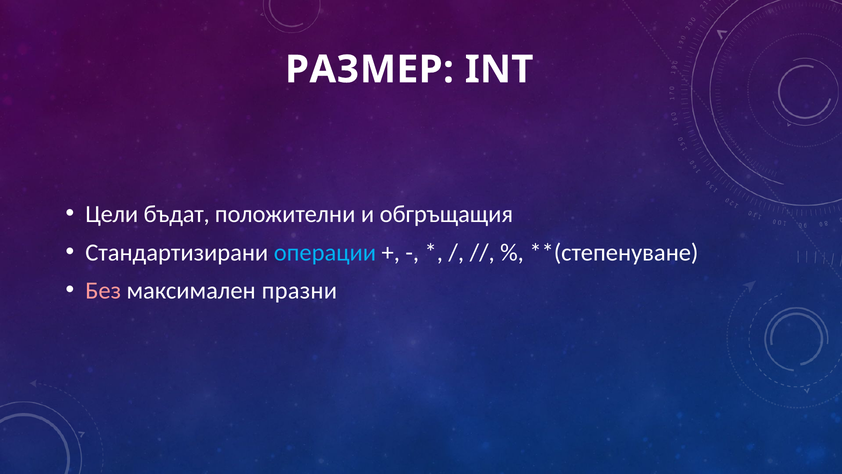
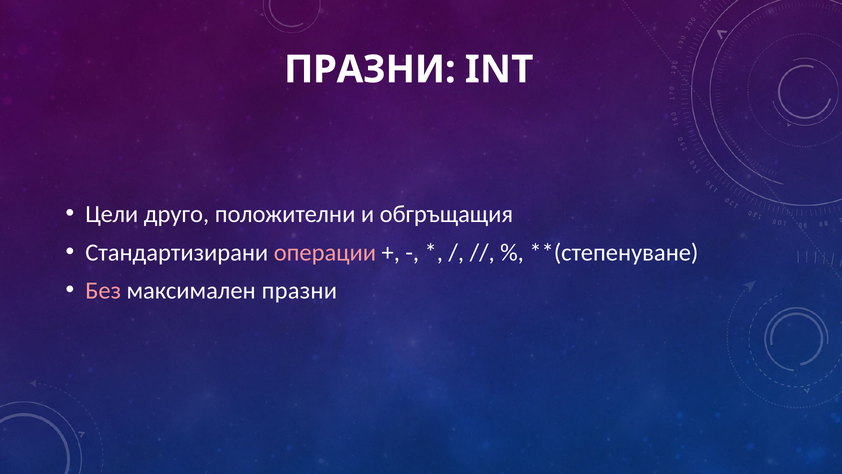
РАЗМЕР at (369, 69): РАЗМЕР -> ПРАЗНИ
бъдат: бъдат -> друго
операции colour: light blue -> pink
